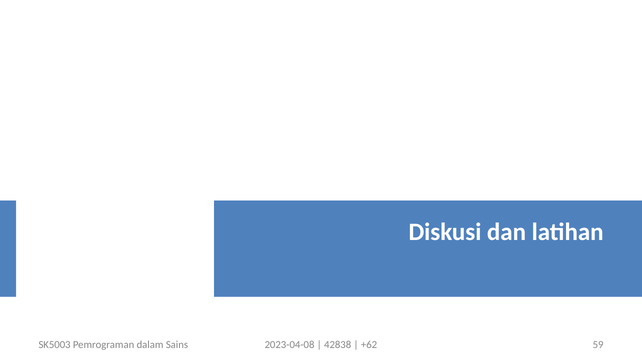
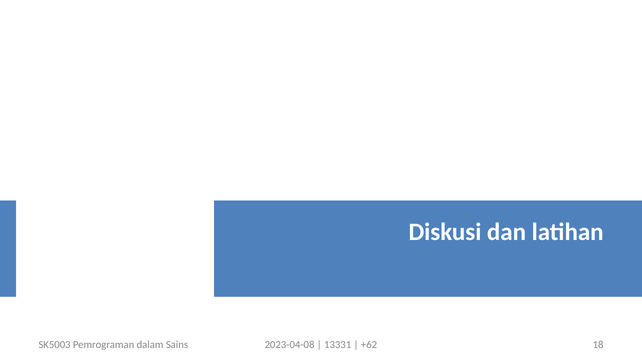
42838: 42838 -> 13331
59: 59 -> 18
